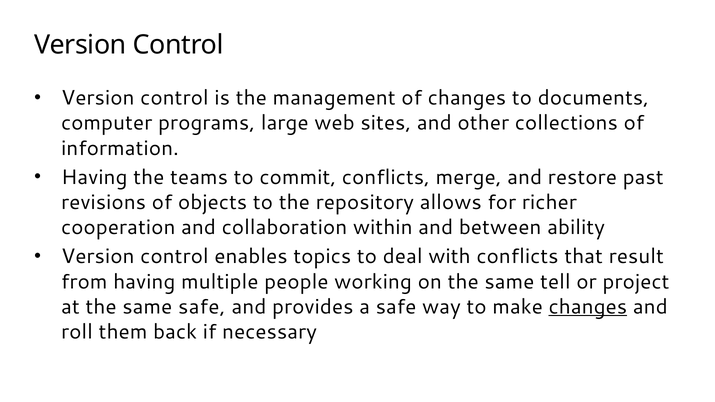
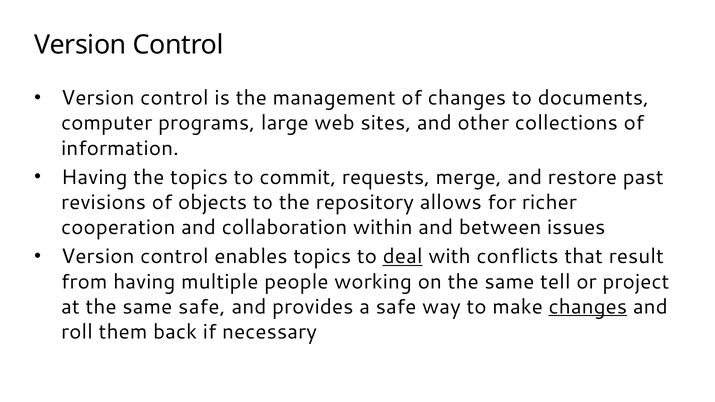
the teams: teams -> topics
commit conflicts: conflicts -> requests
ability: ability -> issues
deal underline: none -> present
